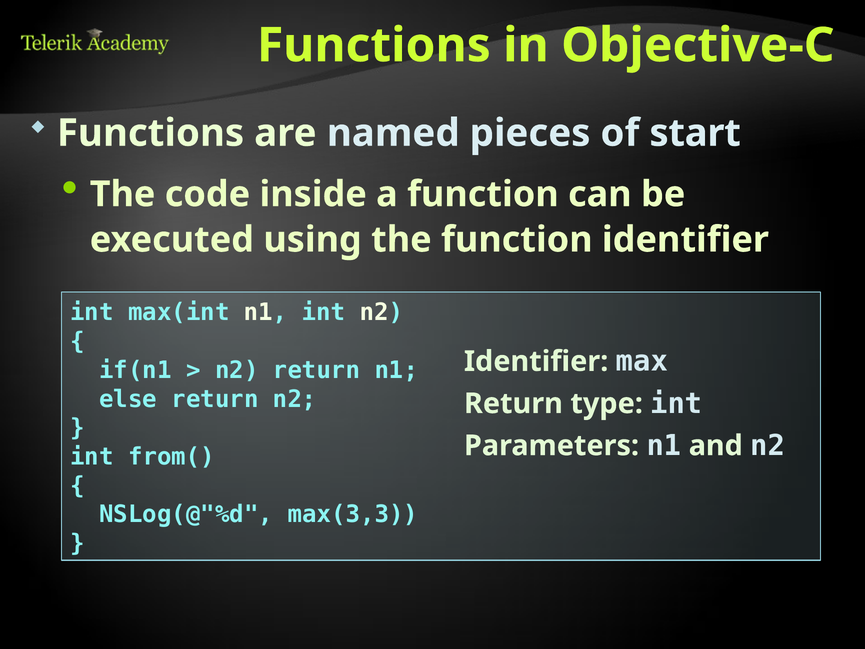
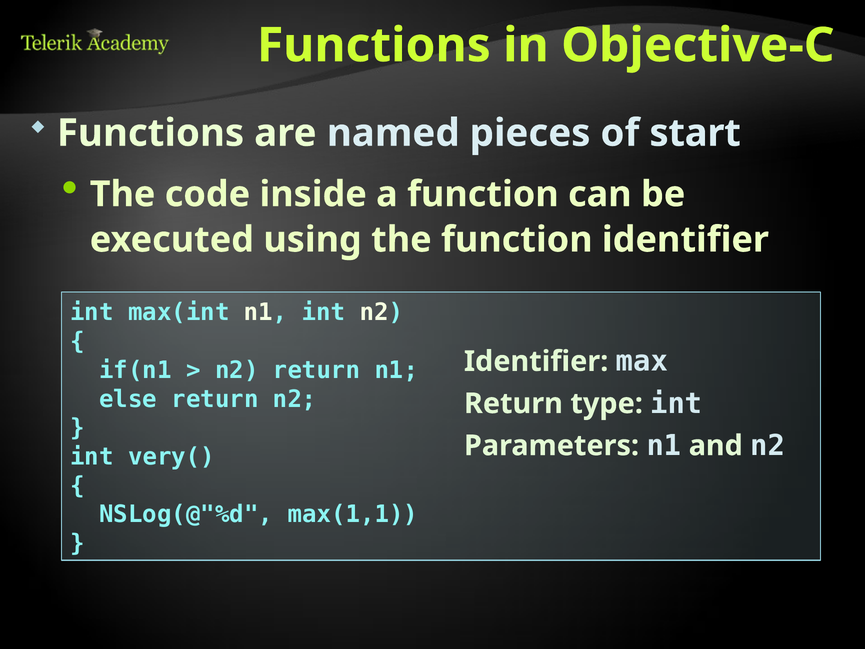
from(: from( -> very(
max(3,3: max(3,3 -> max(1,1
